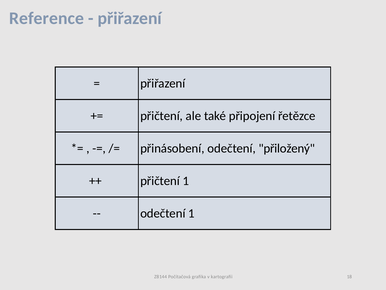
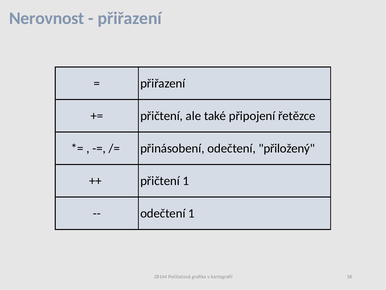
Reference: Reference -> Nerovnost
